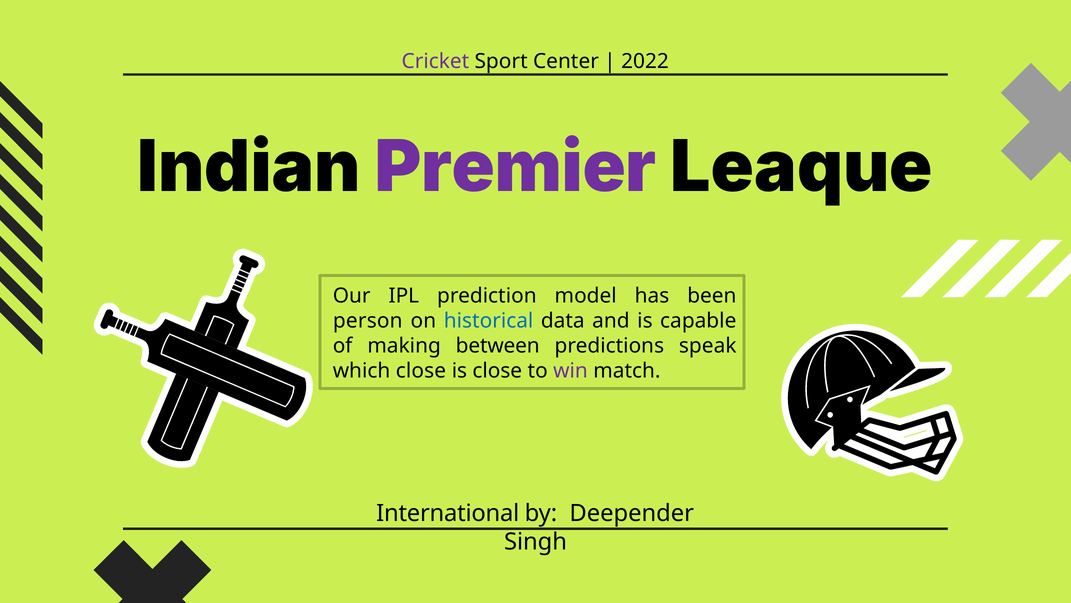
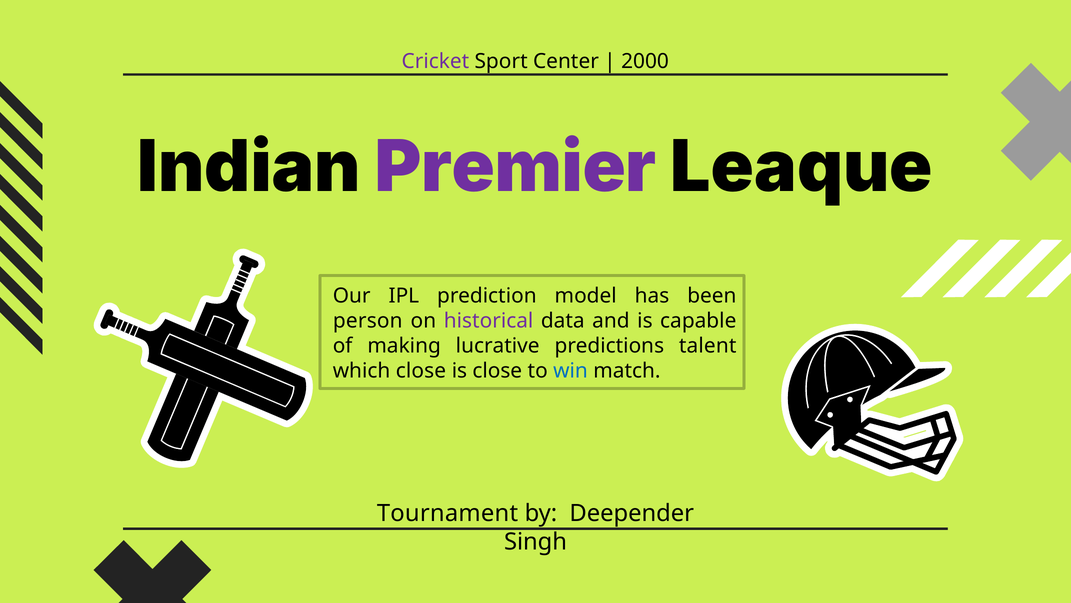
2022: 2022 -> 2000
historical colour: blue -> purple
between: between -> lucrative
speak: speak -> talent
win colour: purple -> blue
International: International -> Tournament
